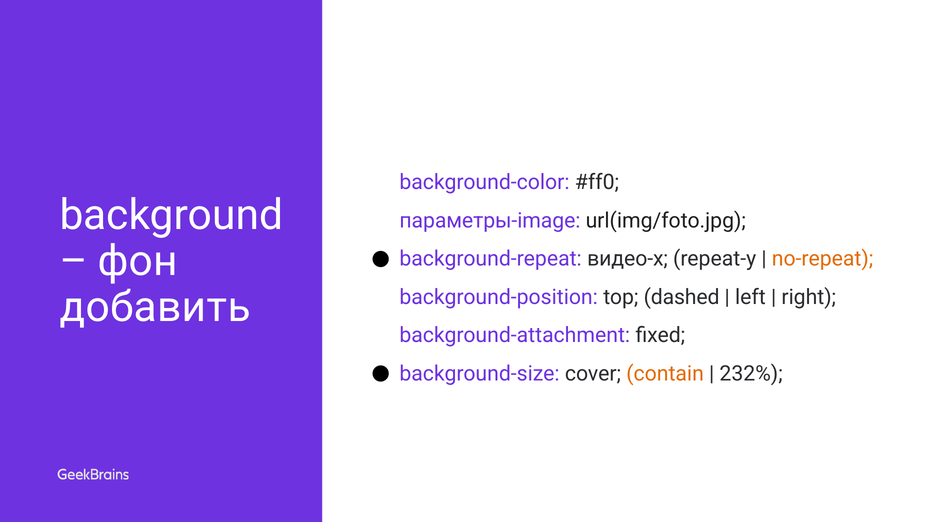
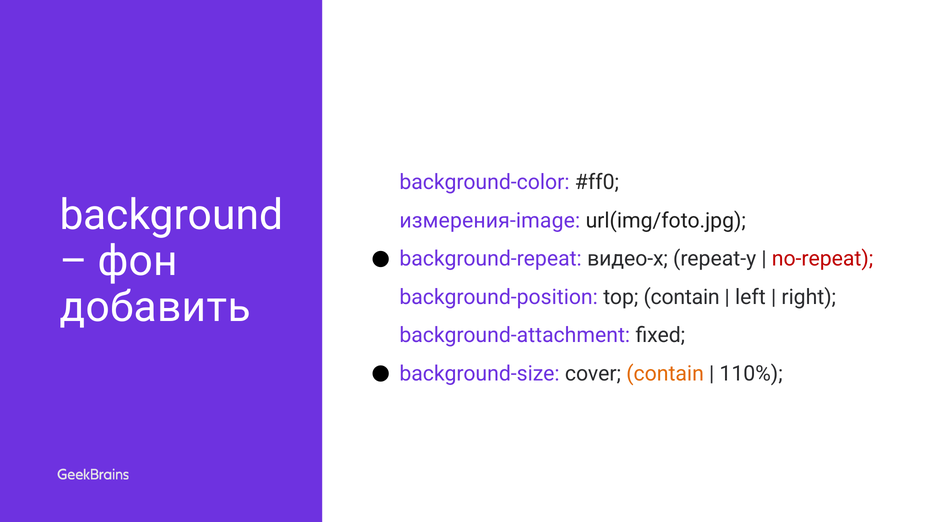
параметры-image: параметры-image -> измерения-image
no-repeat colour: orange -> red
top dashed: dashed -> contain
232%: 232% -> 110%
